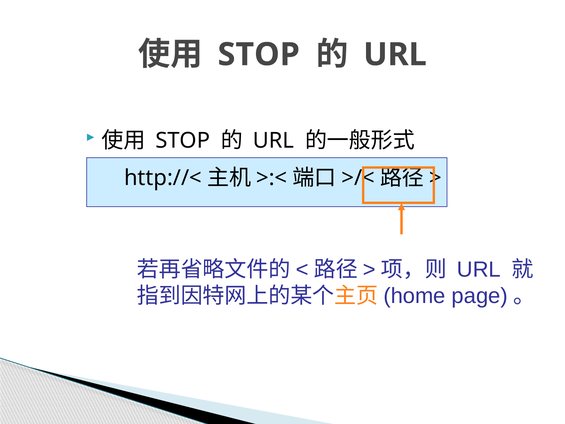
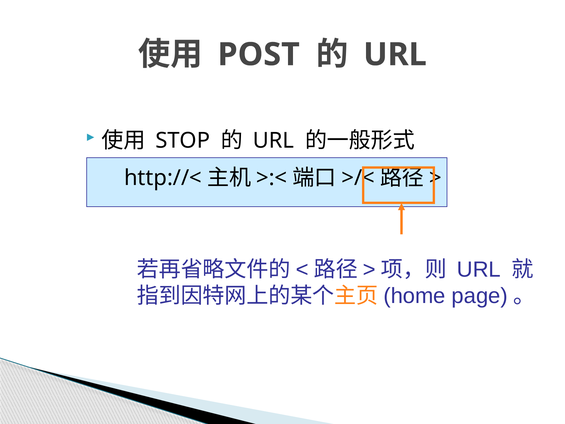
STOP at (259, 55): STOP -> POST
